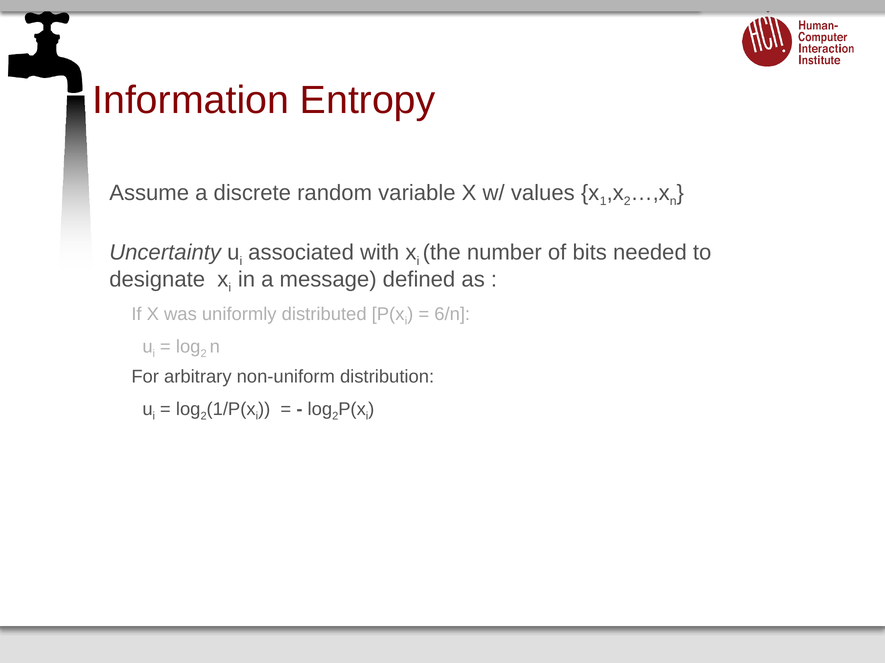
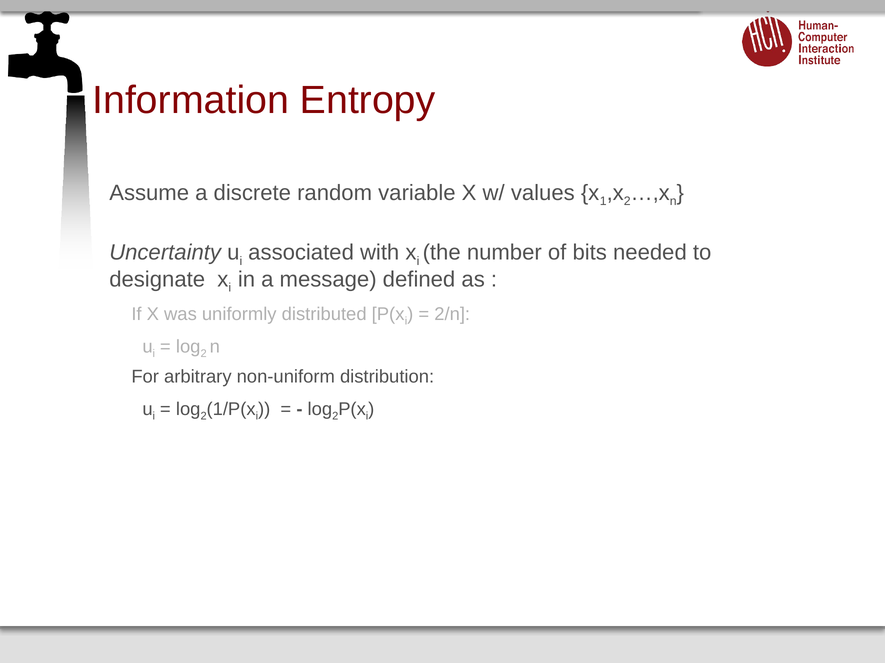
6/n: 6/n -> 2/n
